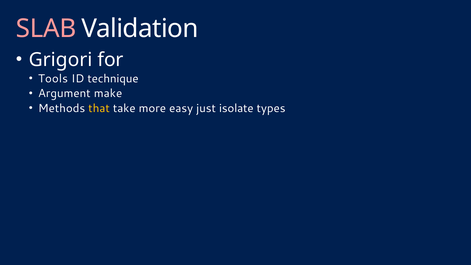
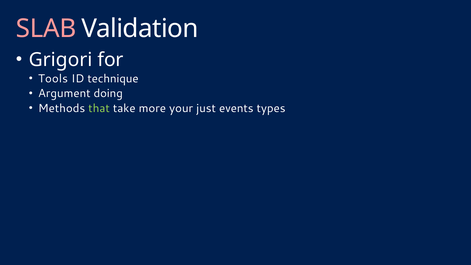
make: make -> doing
that colour: yellow -> light green
easy: easy -> your
isolate: isolate -> events
